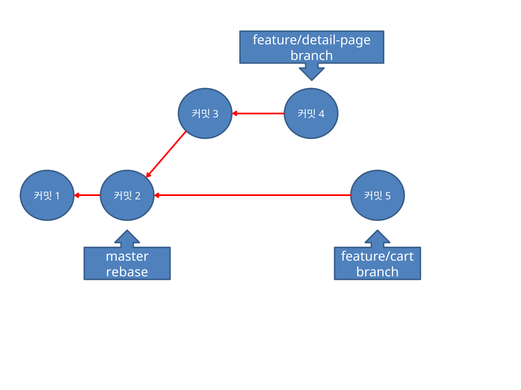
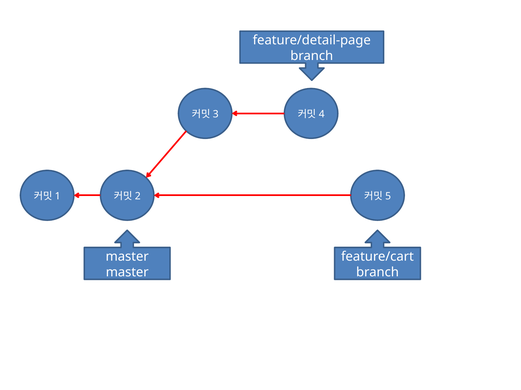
rebase at (127, 273): rebase -> master
